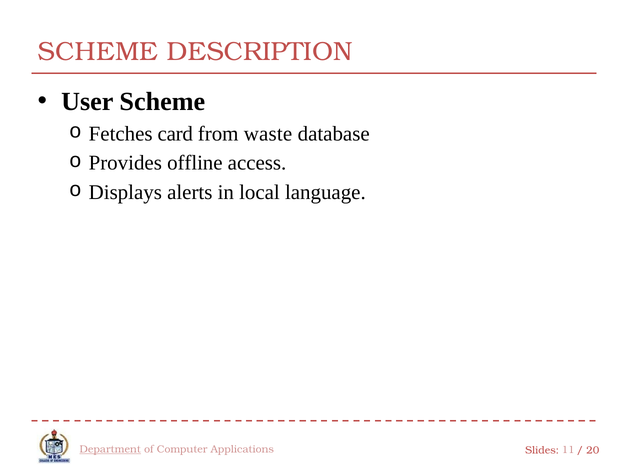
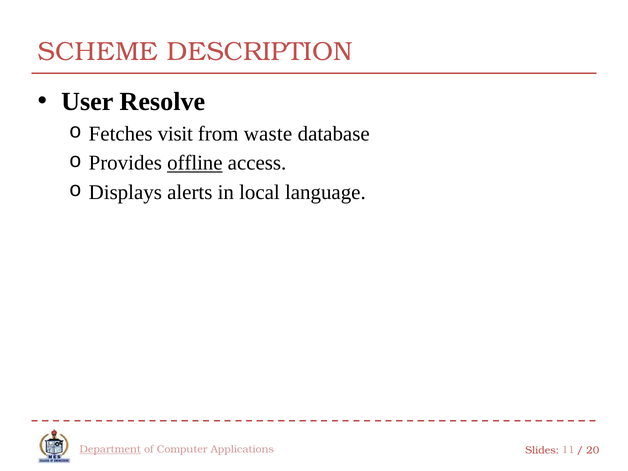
User Scheme: Scheme -> Resolve
card: card -> visit
offline underline: none -> present
